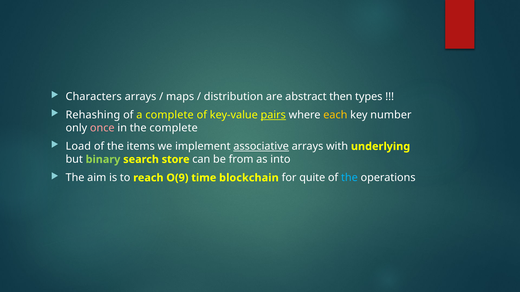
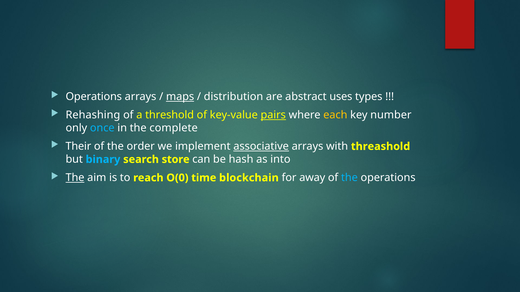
Characters at (94, 97): Characters -> Operations
maps underline: none -> present
then: then -> uses
a complete: complete -> threshold
once colour: pink -> light blue
Load: Load -> Their
items: items -> order
underlying: underlying -> threashold
binary colour: light green -> light blue
from: from -> hash
The at (75, 178) underline: none -> present
O(9: O(9 -> O(0
quite: quite -> away
